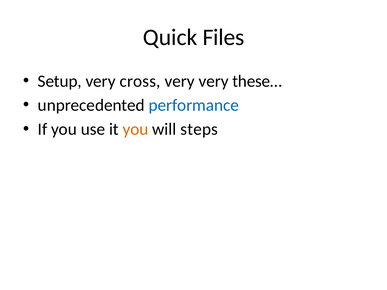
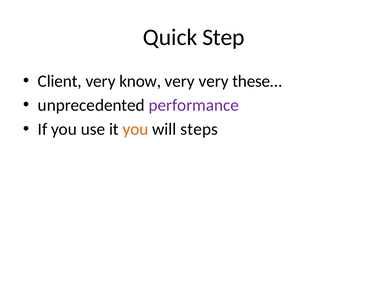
Files: Files -> Step
Setup: Setup -> Client
cross: cross -> know
performance colour: blue -> purple
